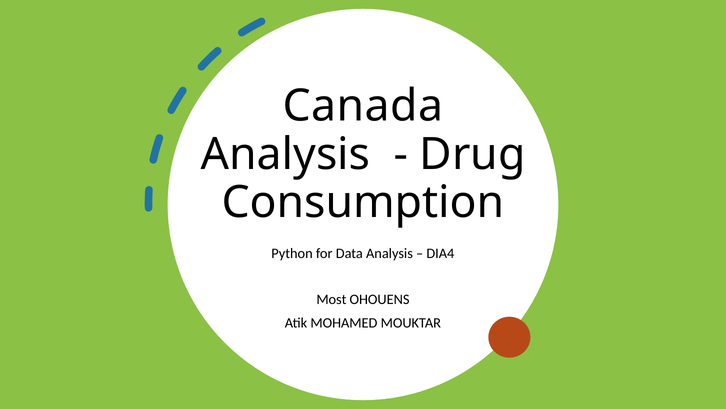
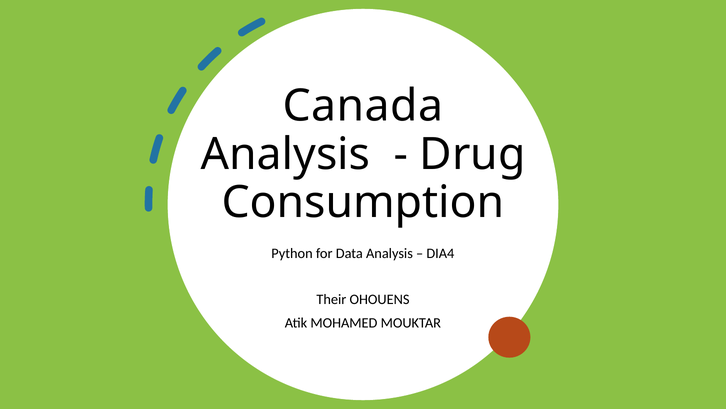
Most: Most -> Their
